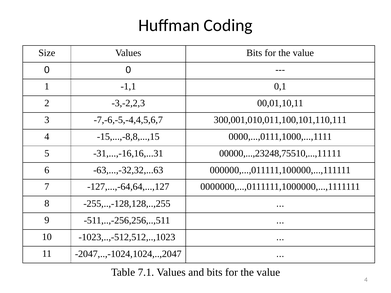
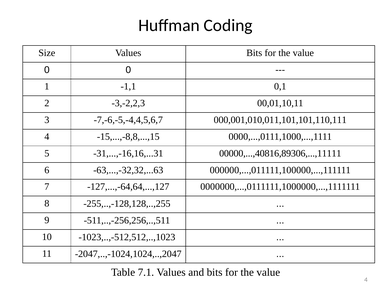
300,001,010,011,100,101,110,111: 300,001,010,011,100,101,110,111 -> 000,001,010,011,101,101,110,111
00000,...,23248,75510,...,11111: 00000,...,23248,75510,...,11111 -> 00000,...,40816,89306,...,11111
